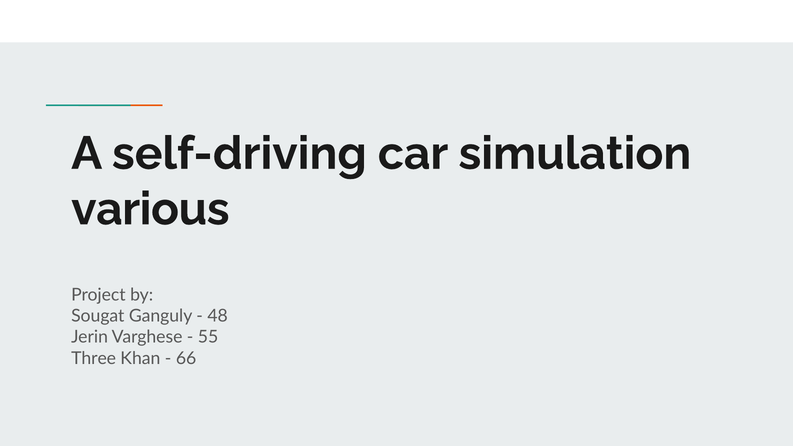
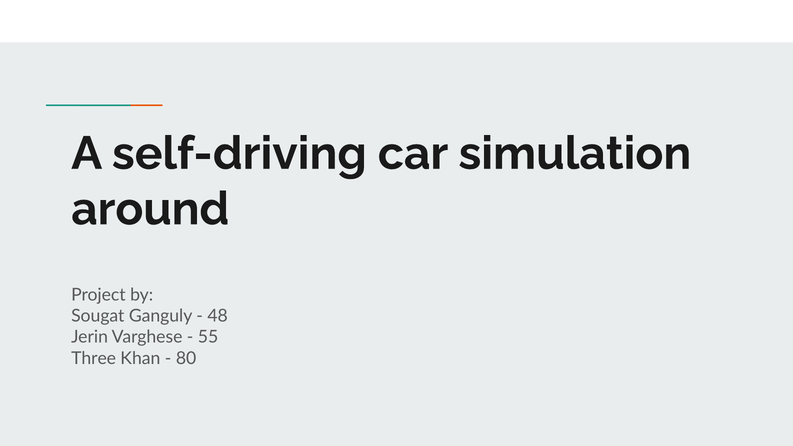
various: various -> around
66: 66 -> 80
